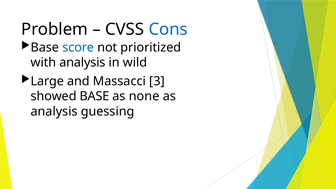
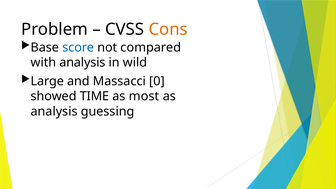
Cons colour: blue -> orange
prioritized: prioritized -> compared
3: 3 -> 0
showed BASE: BASE -> TIME
none: none -> most
